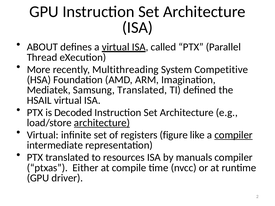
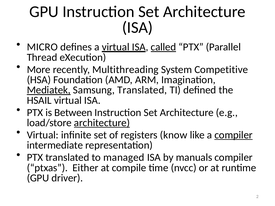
ABOUT: ABOUT -> MICRO
called underline: none -> present
Mediatek underline: none -> present
Decoded: Decoded -> Between
figure: figure -> know
resources: resources -> managed
